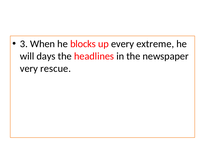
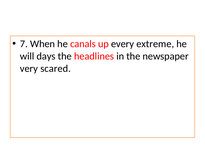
3: 3 -> 7
blocks: blocks -> canals
rescue: rescue -> scared
